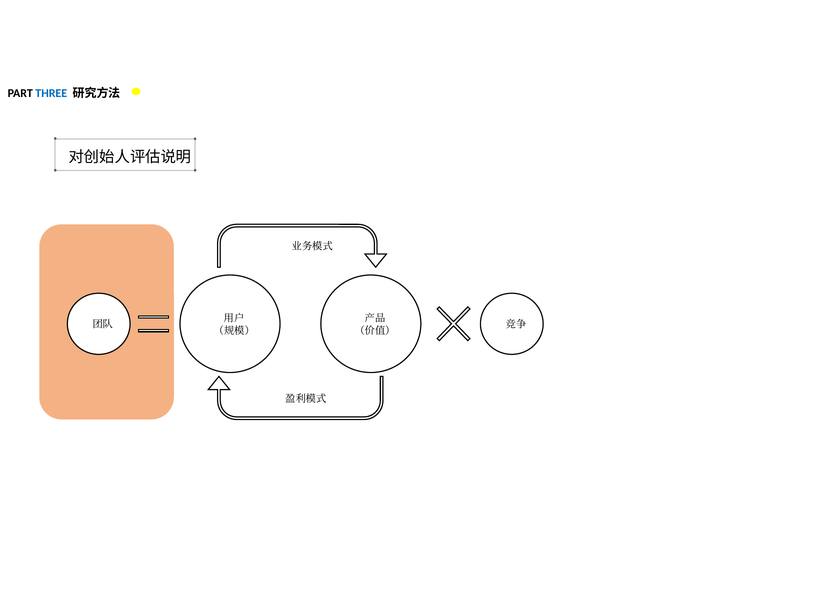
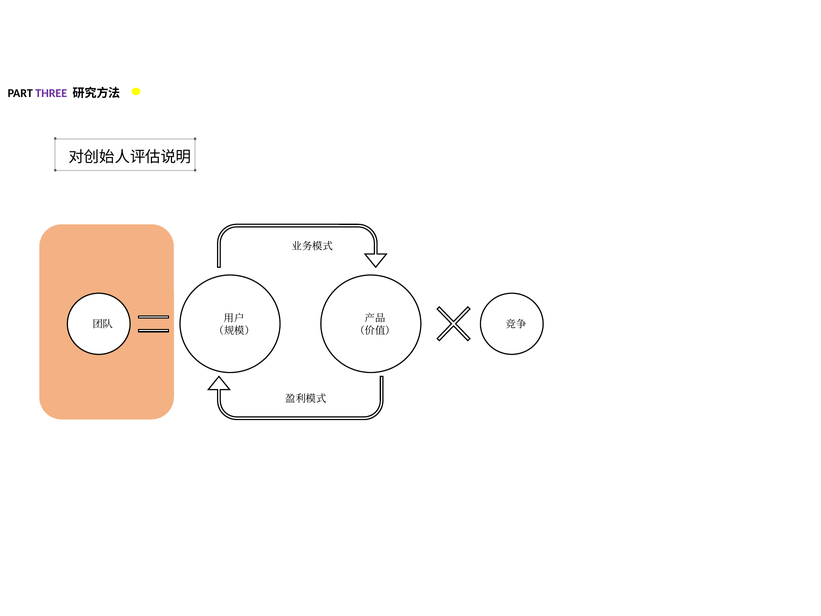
THREE colour: blue -> purple
